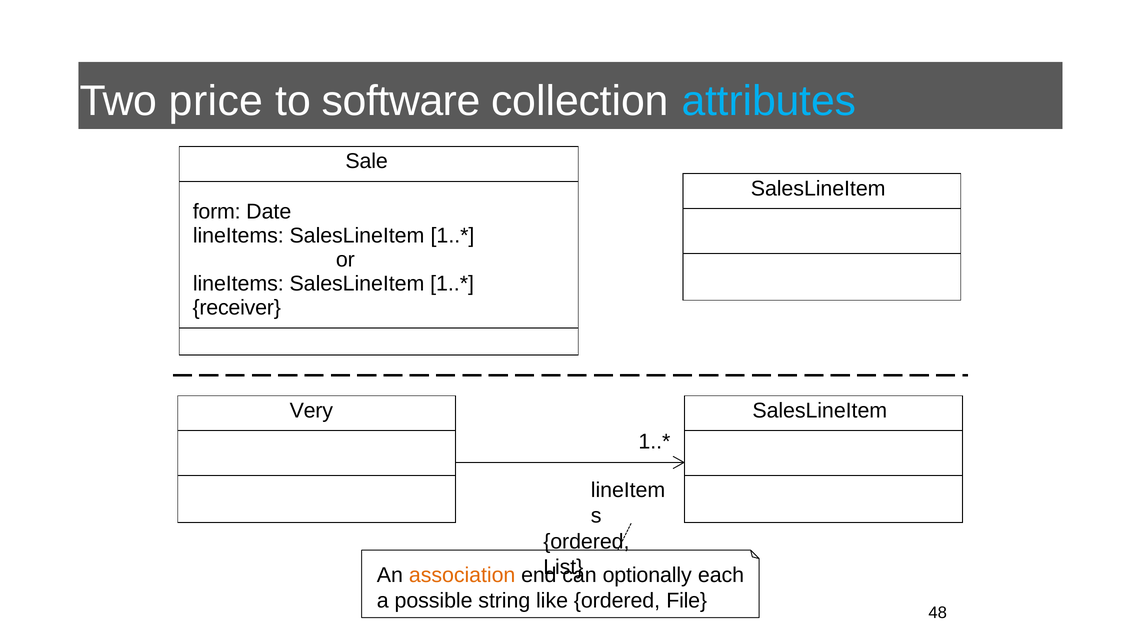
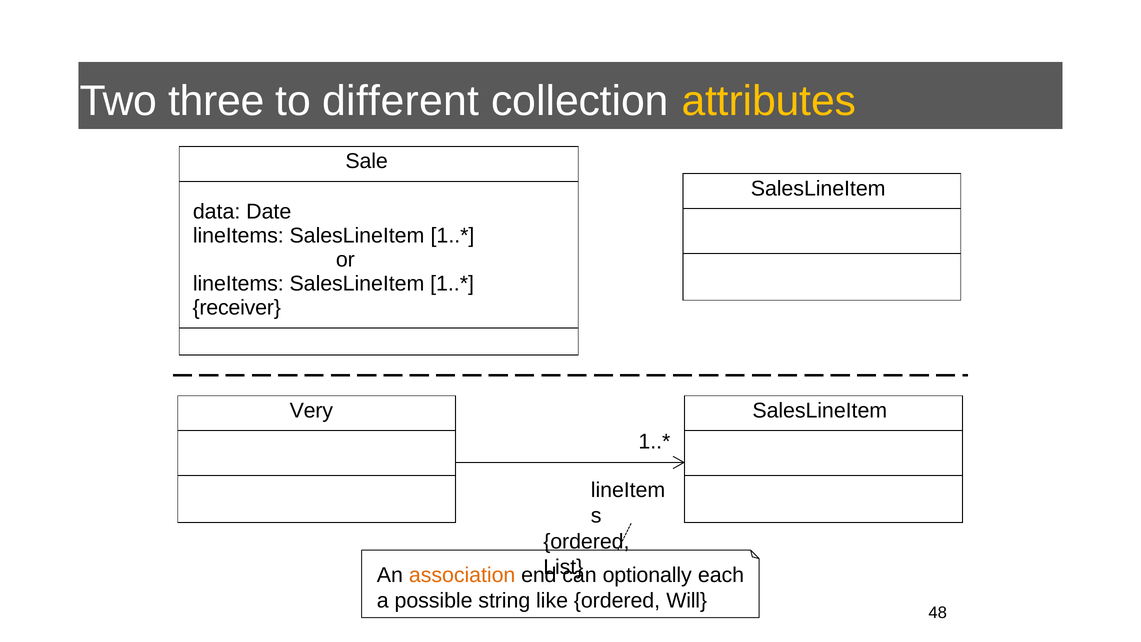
price: price -> three
software: software -> different
attributes colour: light blue -> yellow
form: form -> data
File: File -> Will
